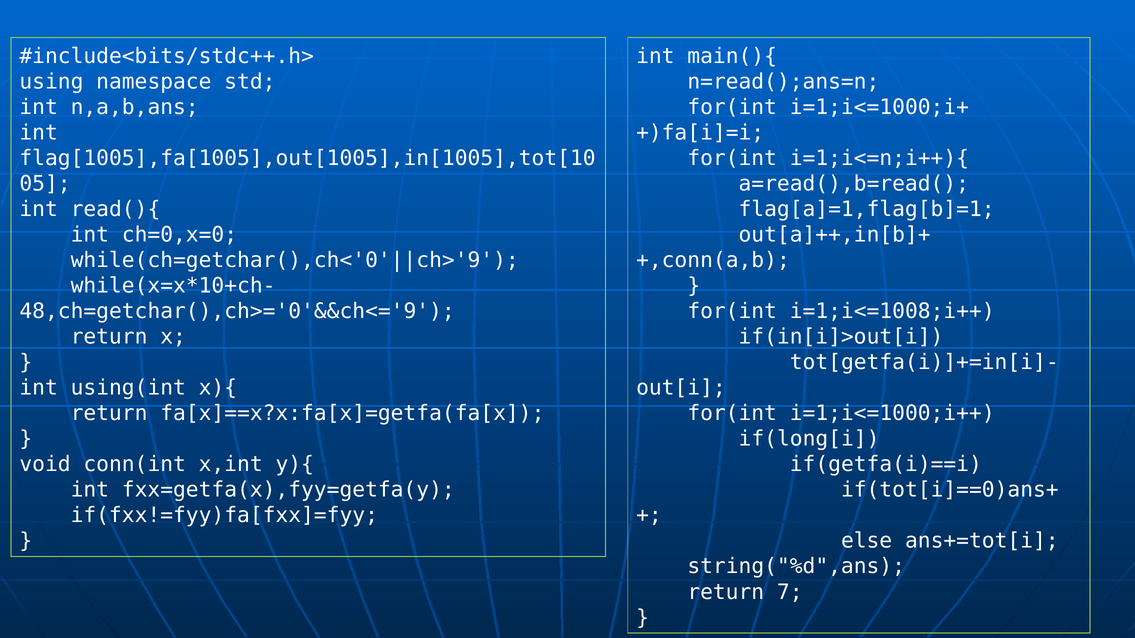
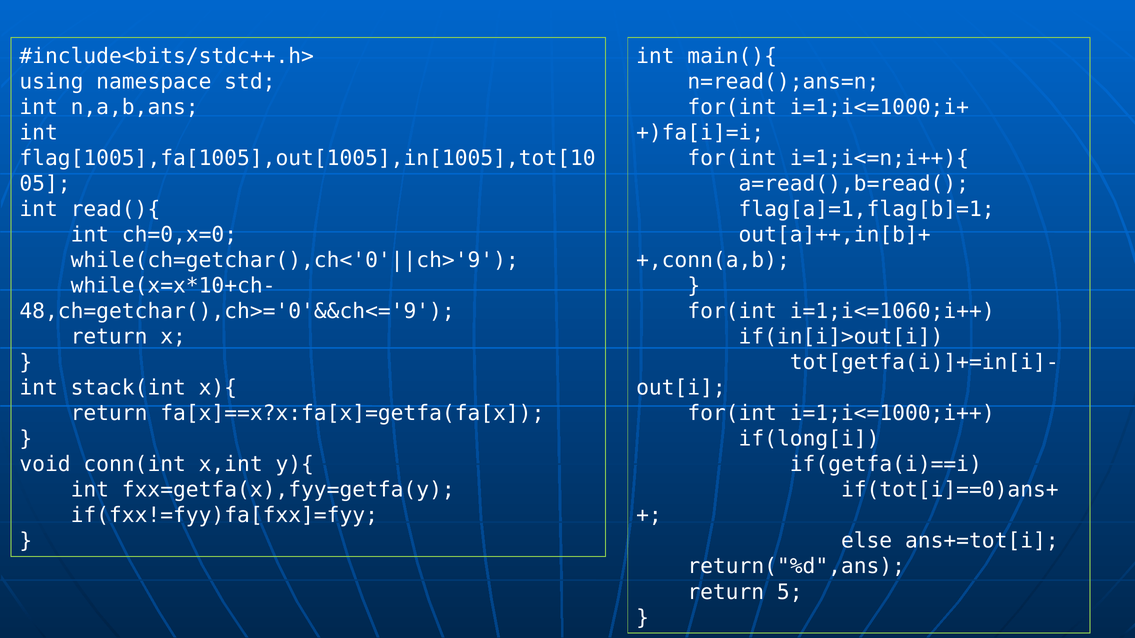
i=1;i<=1008;i++: i=1;i<=1008;i++ -> i=1;i<=1060;i++
using(int: using(int -> stack(int
string("%d",ans: string("%d",ans -> return("%d",ans
7: 7 -> 5
